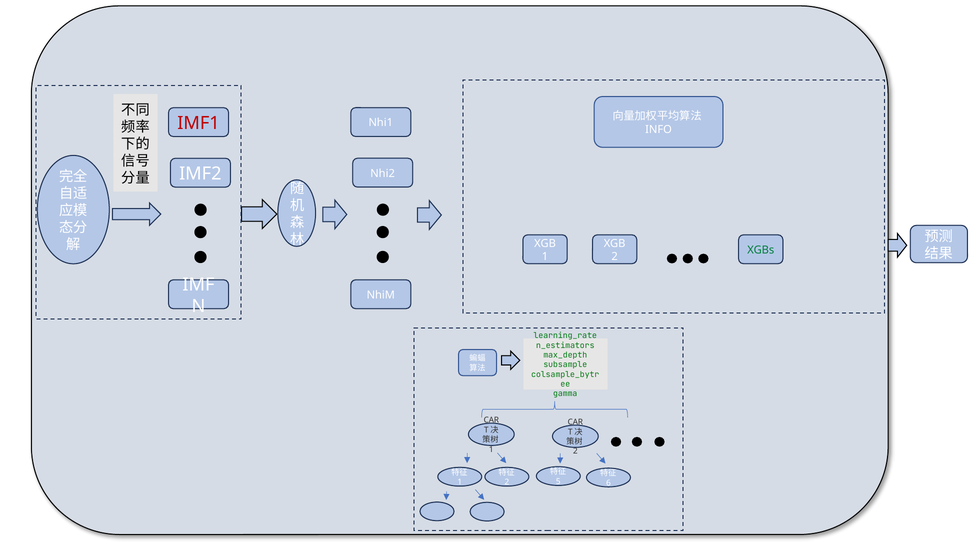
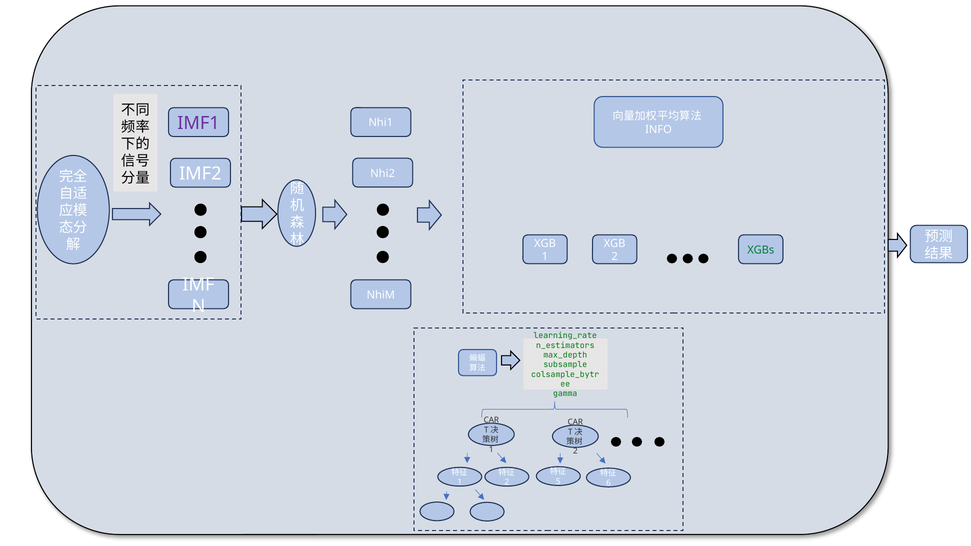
IMF1 colour: red -> purple
